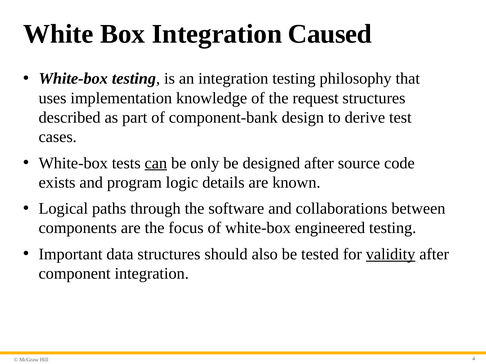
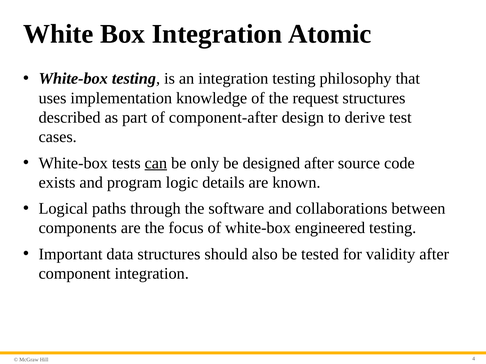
Caused: Caused -> Atomic
component-bank: component-bank -> component-after
validity underline: present -> none
